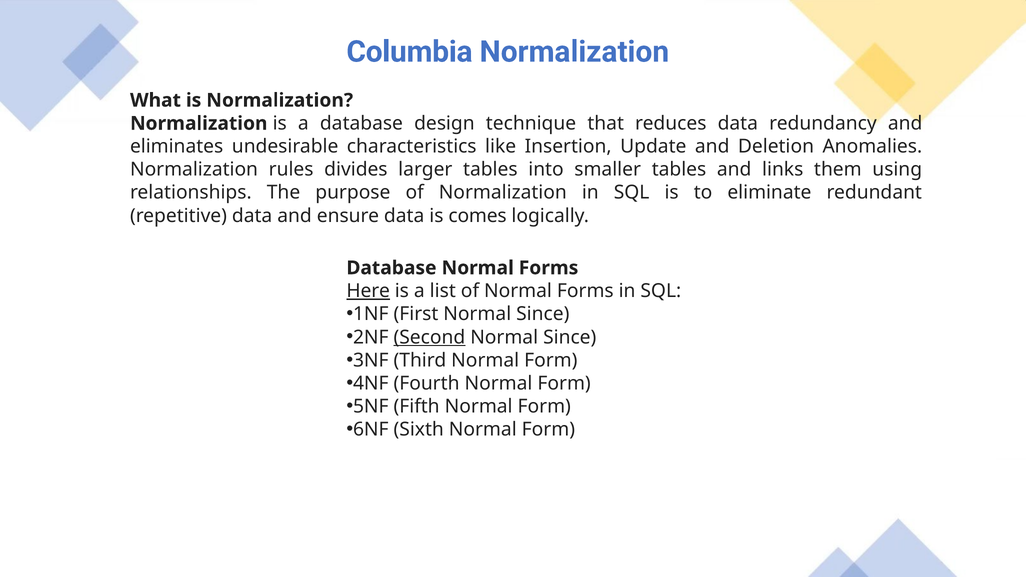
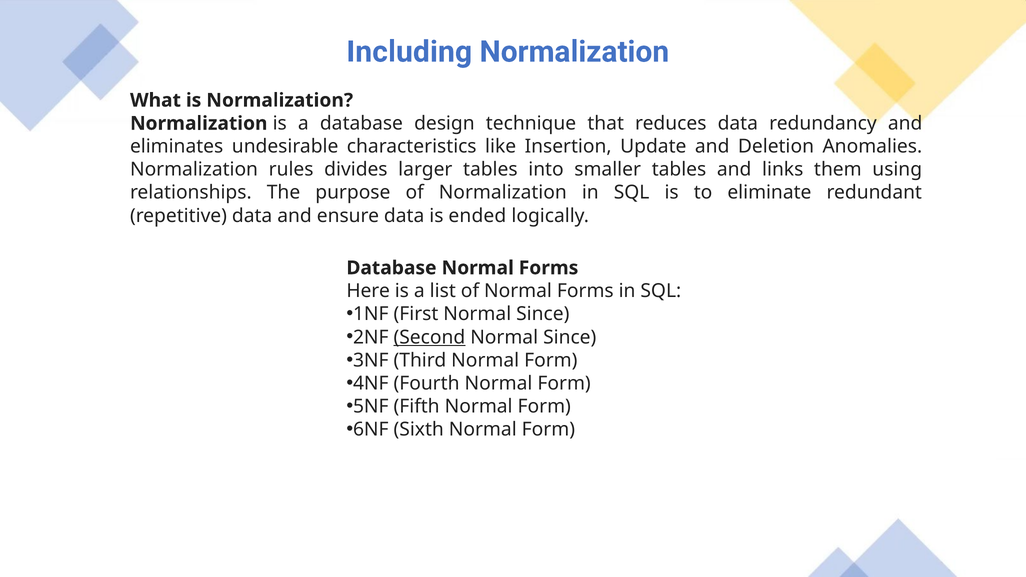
Columbia: Columbia -> Including
comes: comes -> ended
Here underline: present -> none
